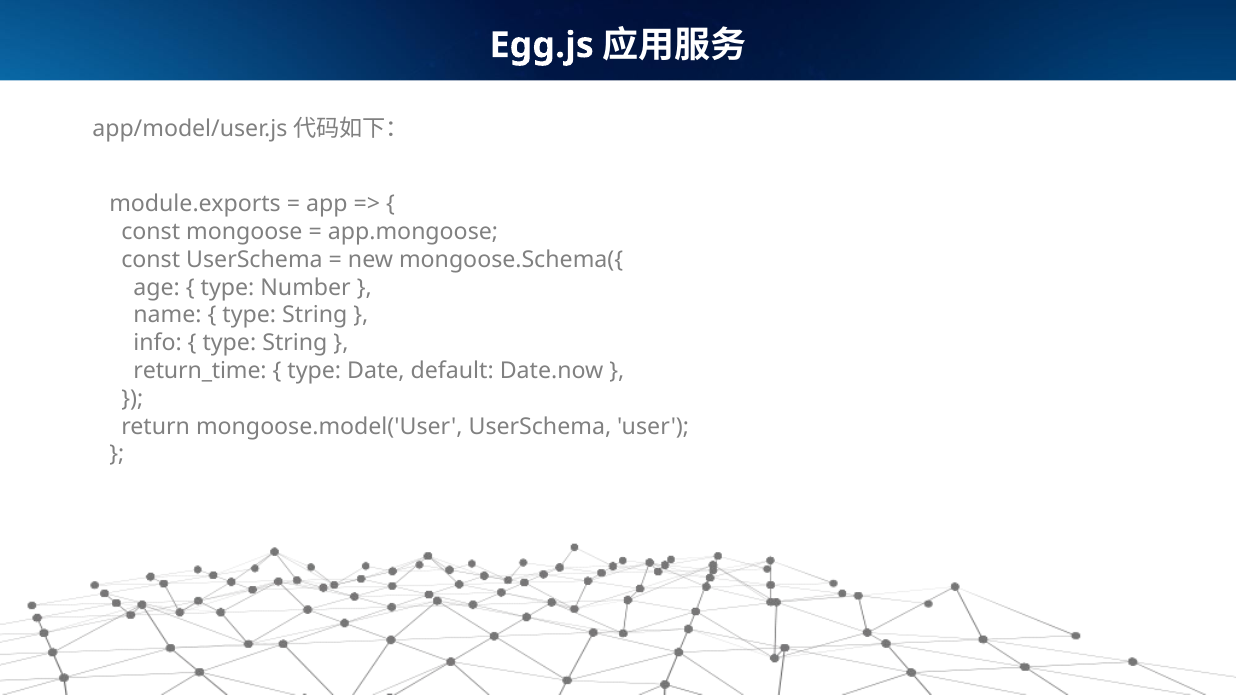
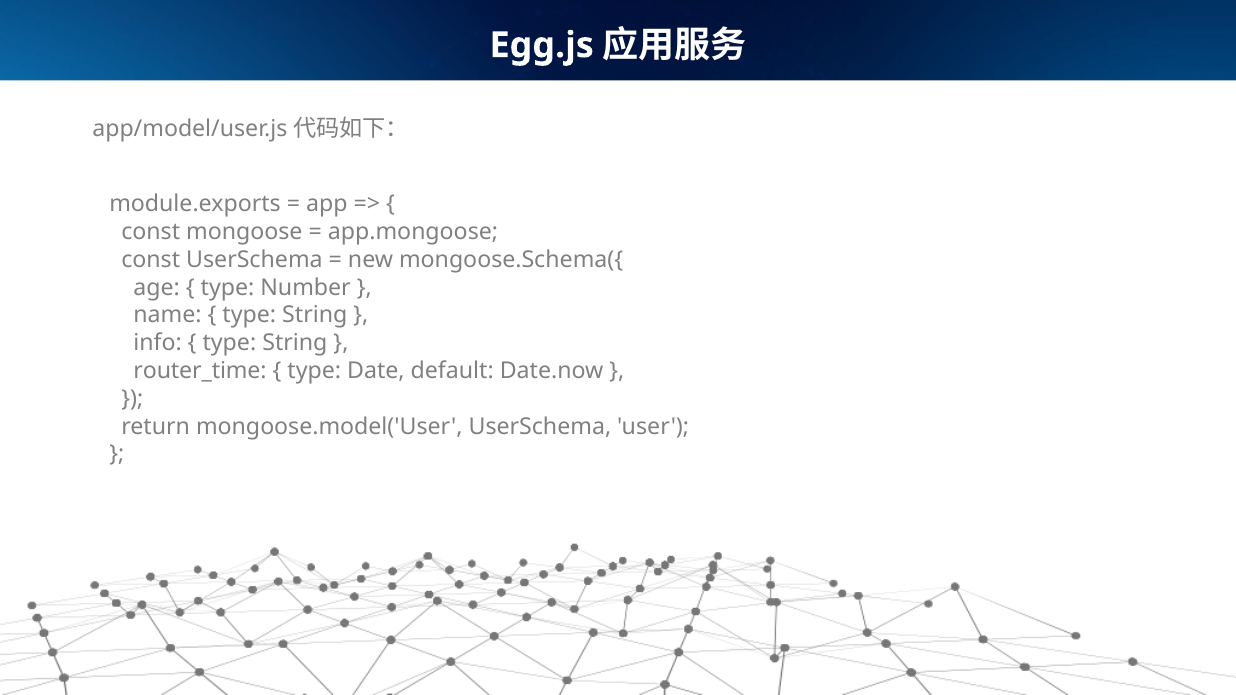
return_time: return_time -> router_time
